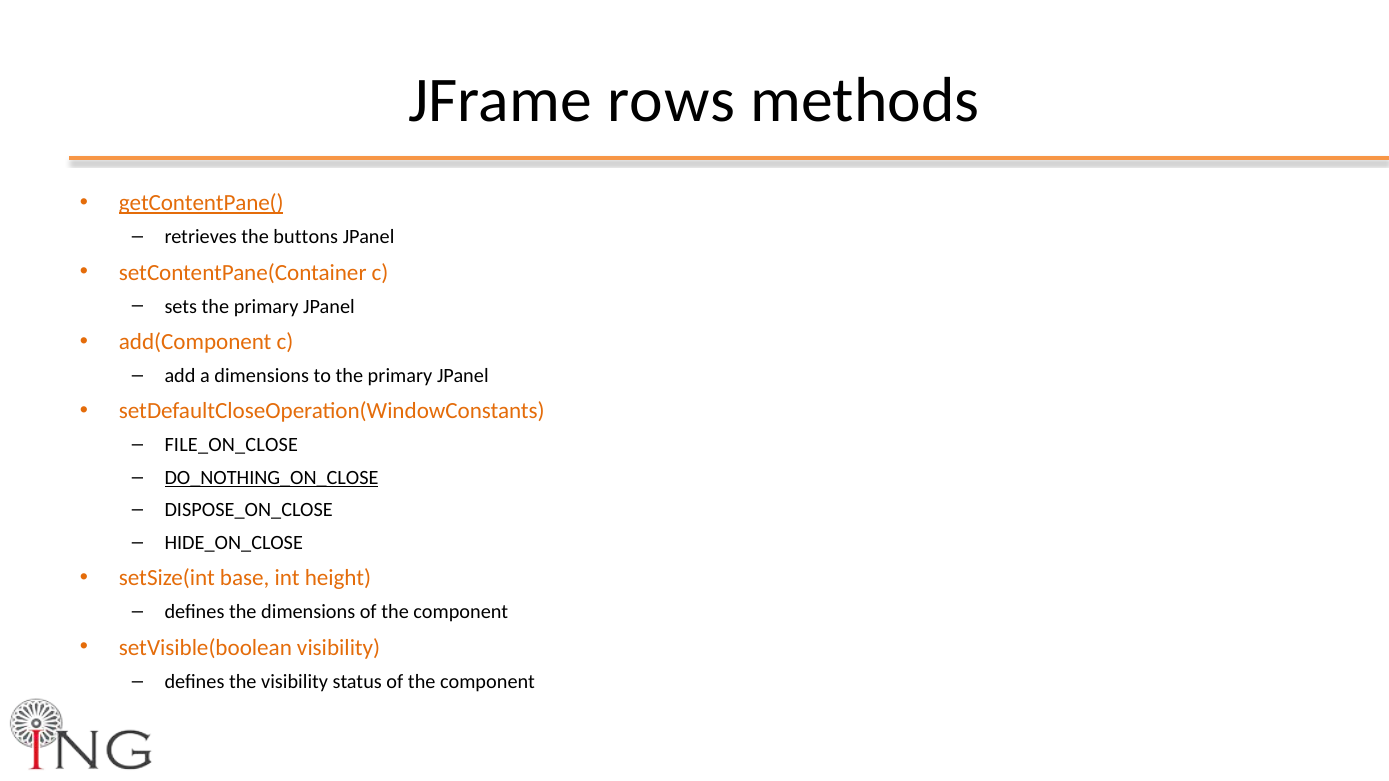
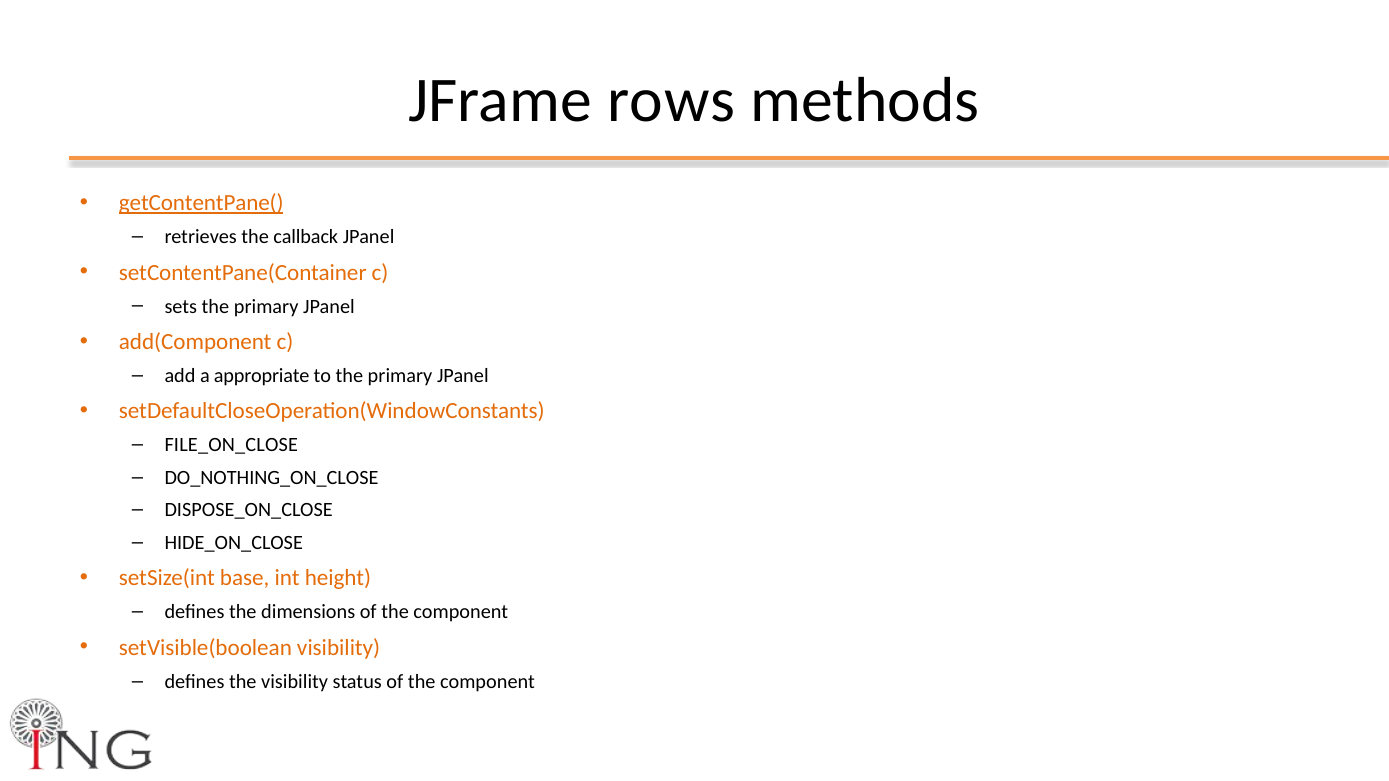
buttons: buttons -> callback
a dimensions: dimensions -> appropriate
DO_NOTHING_ON_CLOSE underline: present -> none
